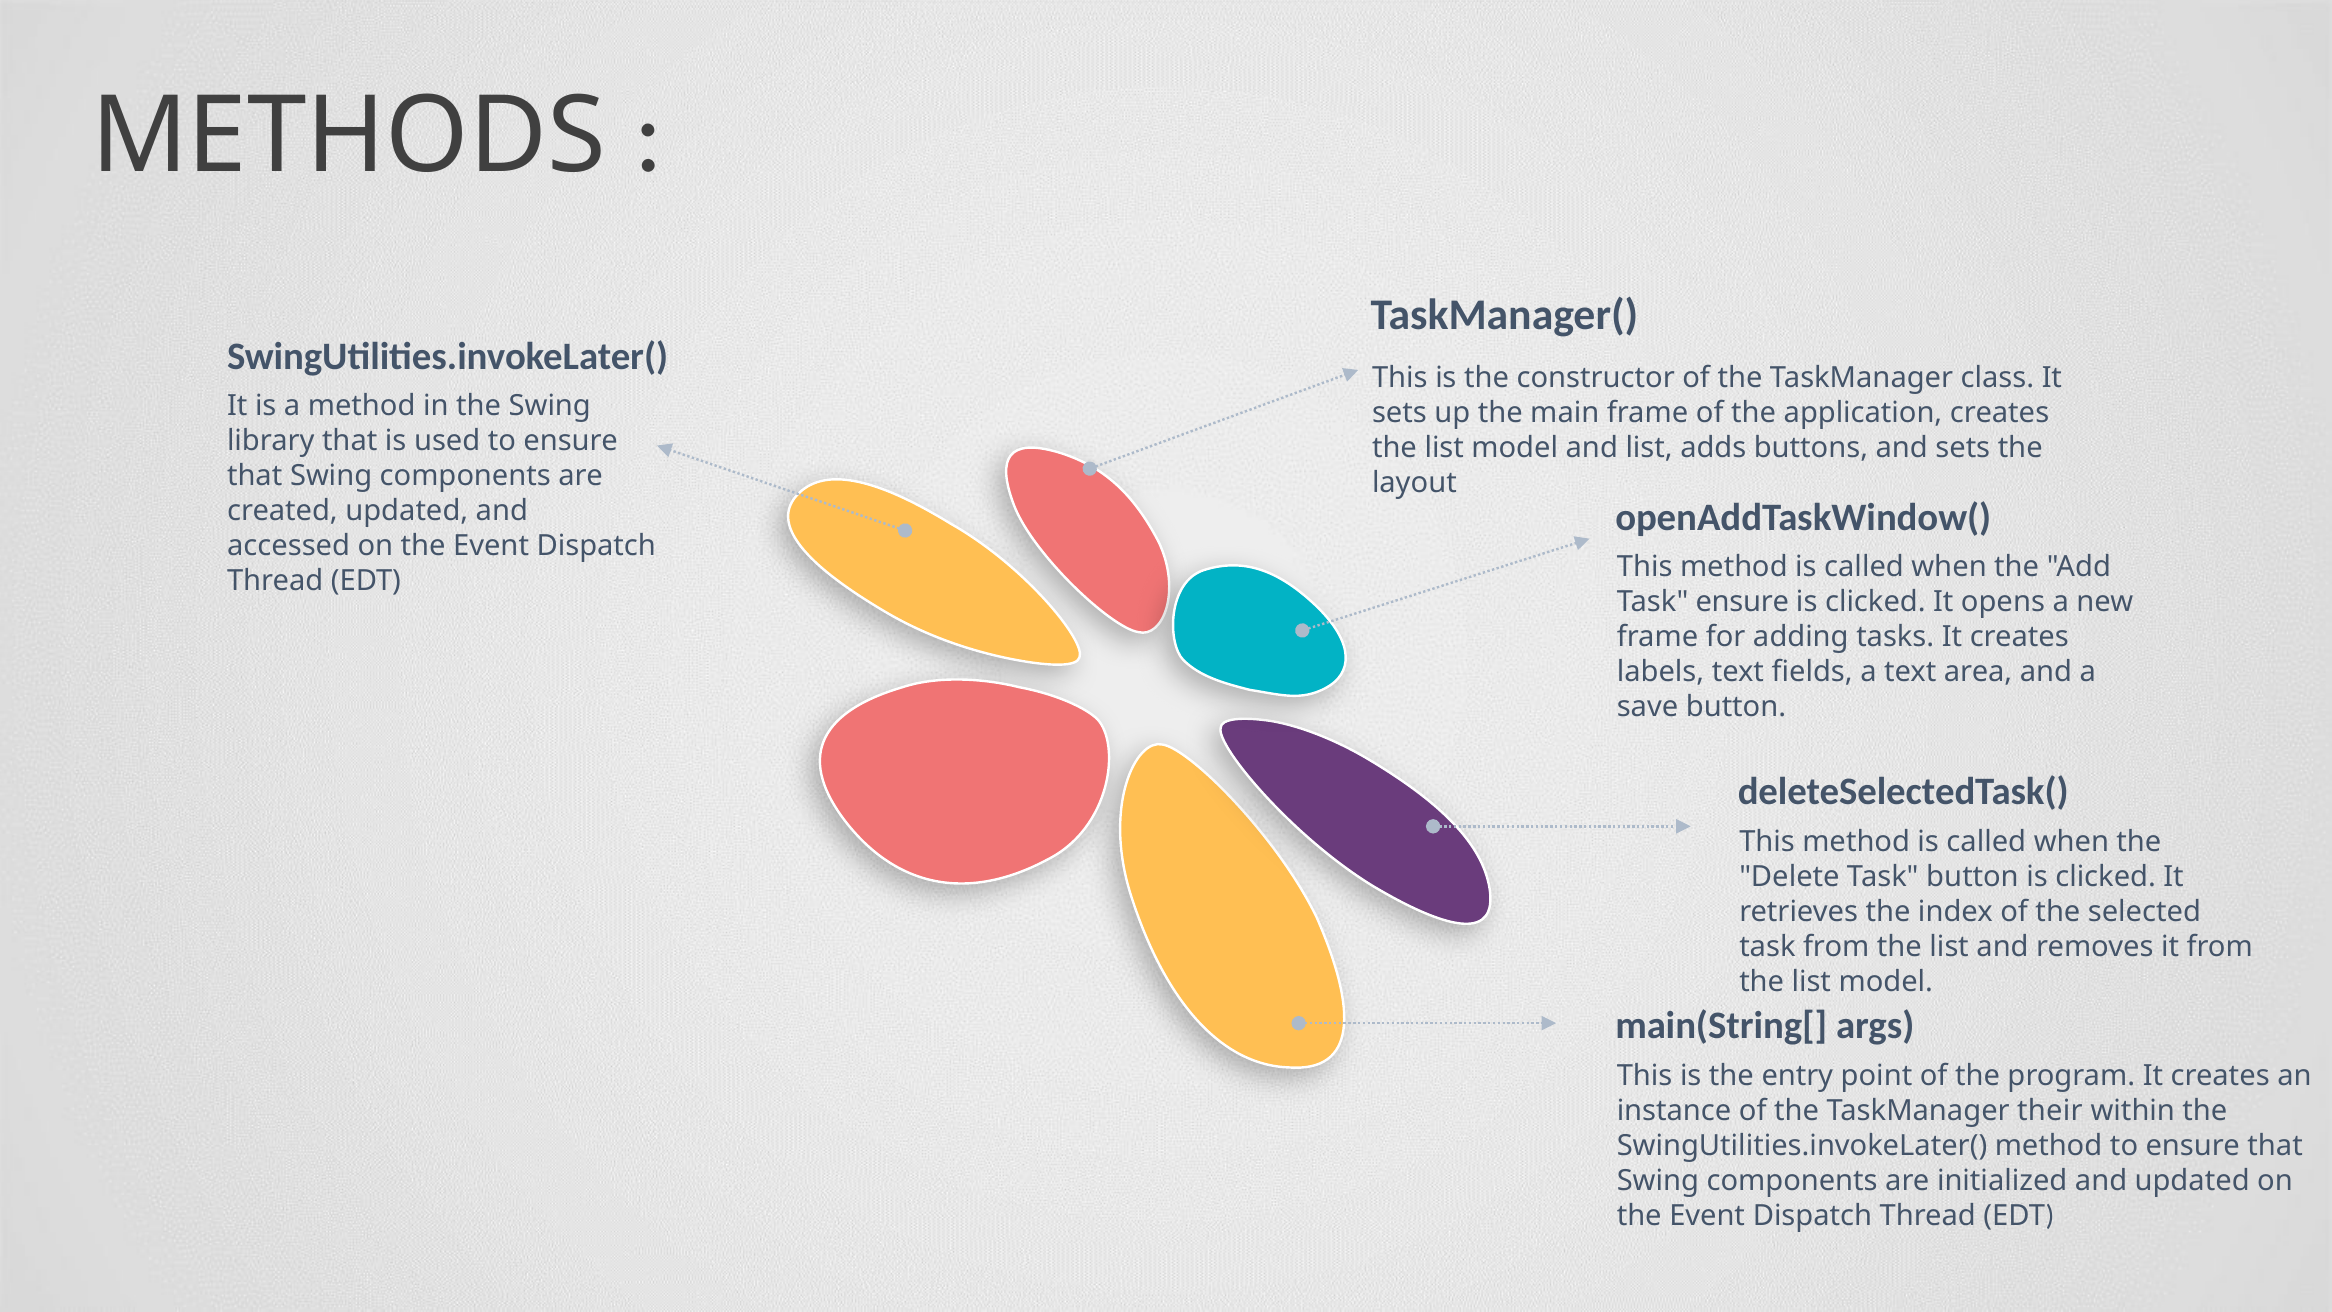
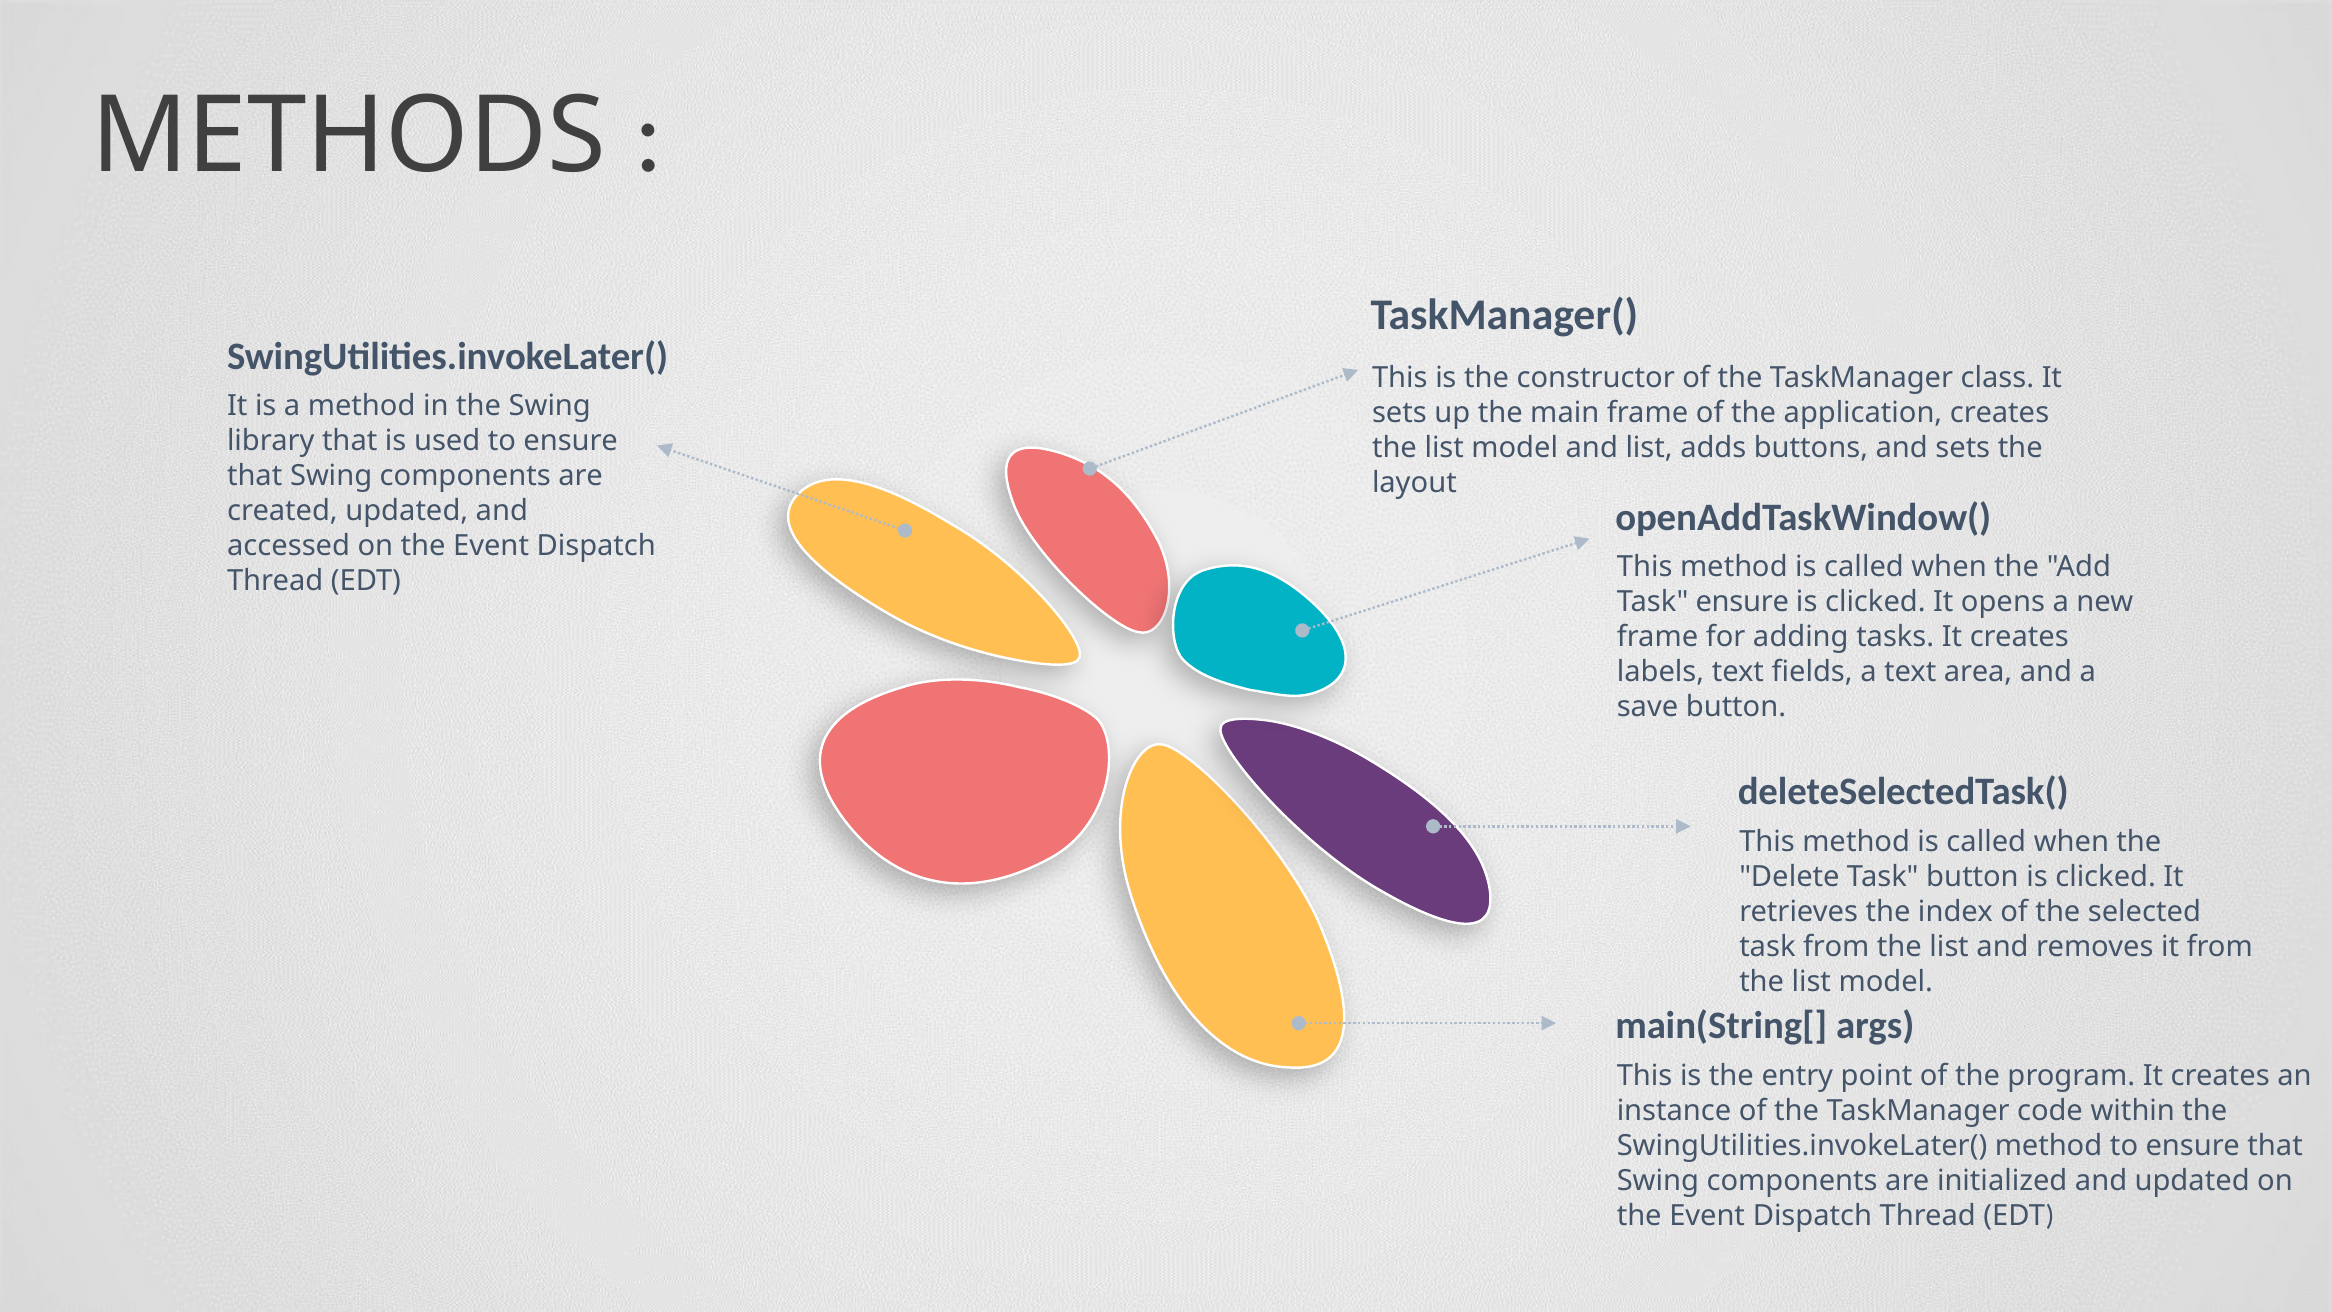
their: their -> code
